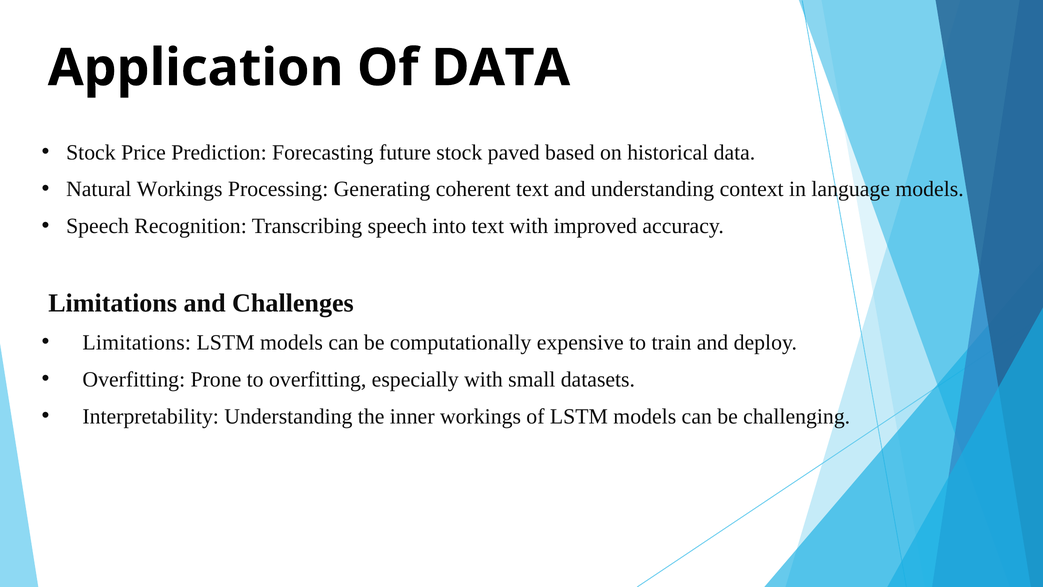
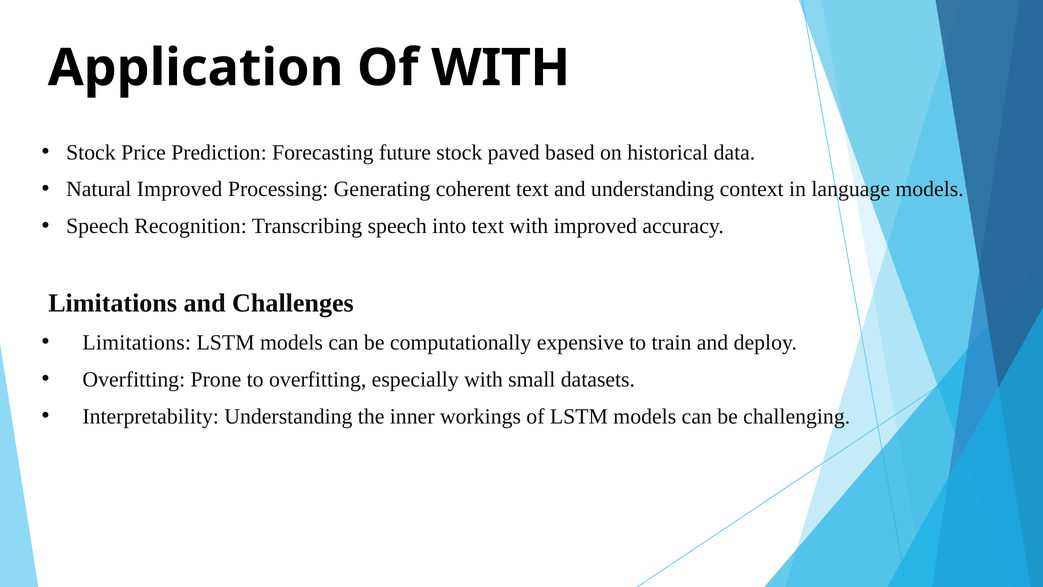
Of DATA: DATA -> WITH
Natural Workings: Workings -> Improved
